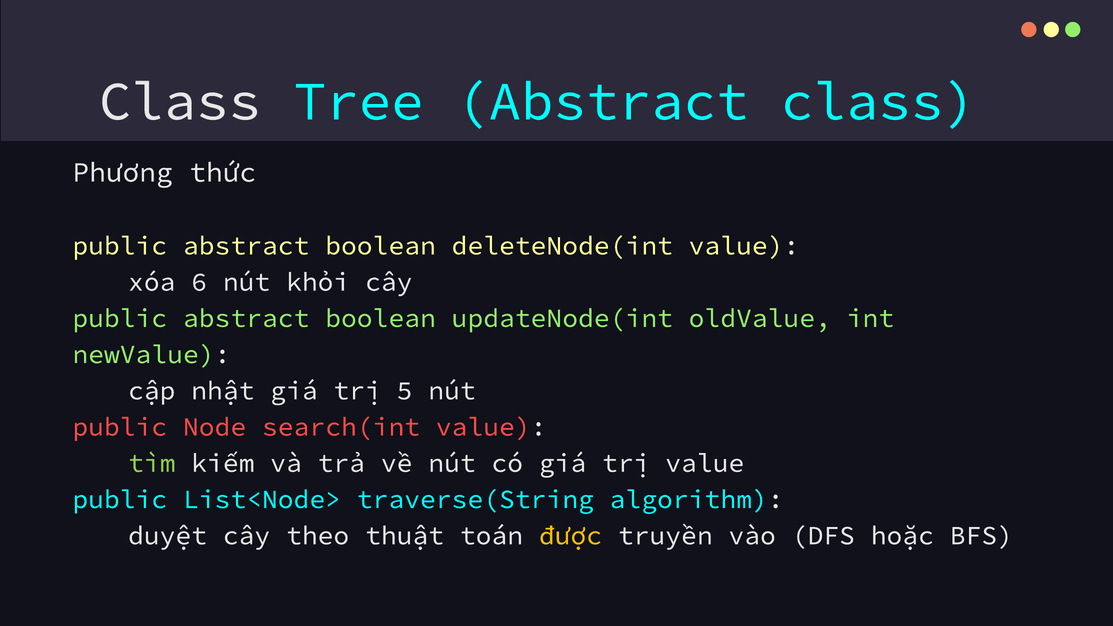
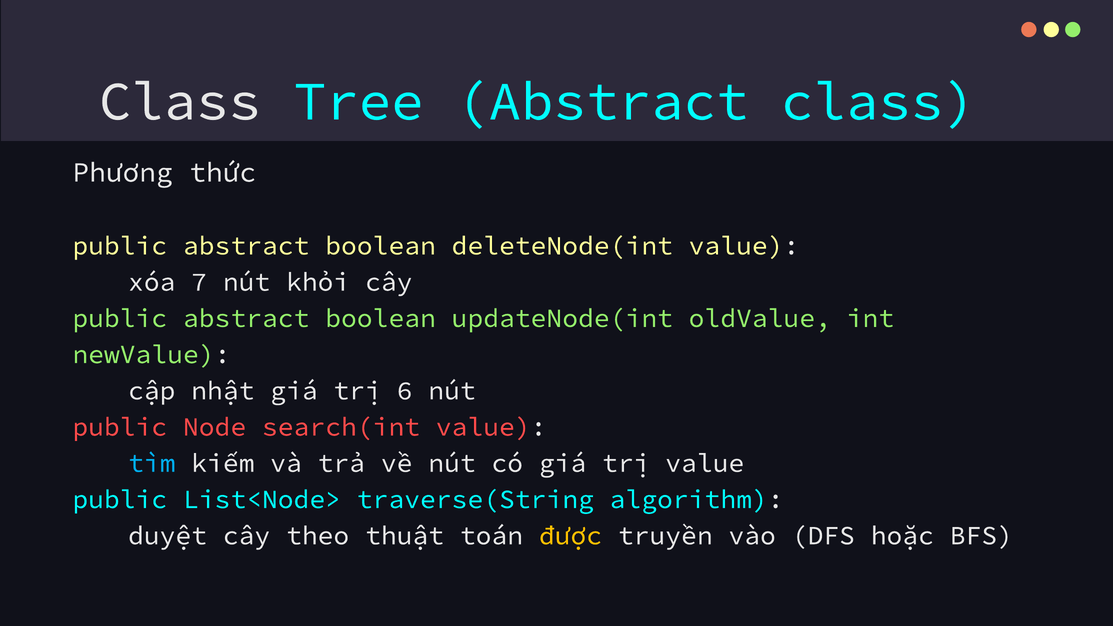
6: 6 -> 7
5: 5 -> 6
tìm colour: light green -> light blue
